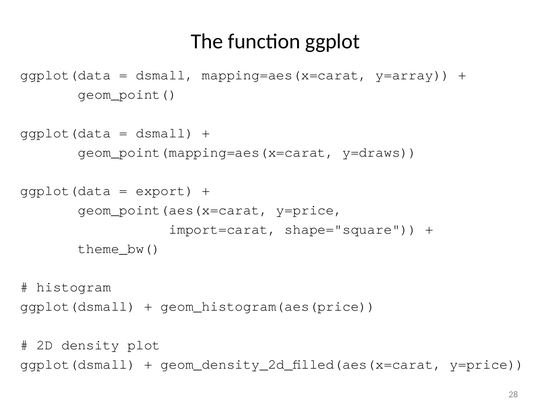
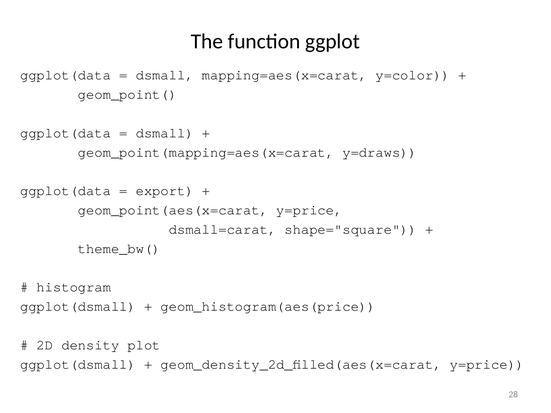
y=array: y=array -> y=color
import=carat: import=carat -> dsmall=carat
